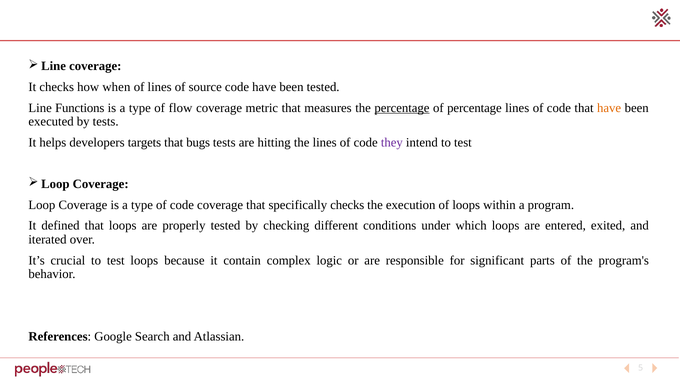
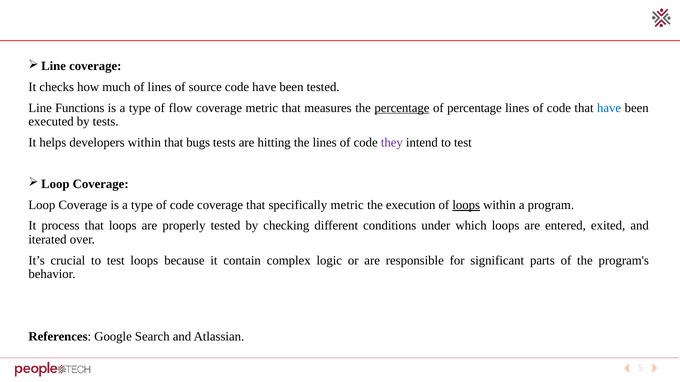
when: when -> much
have at (609, 108) colour: orange -> blue
developers targets: targets -> within
specifically checks: checks -> metric
loops at (466, 205) underline: none -> present
defined: defined -> process
